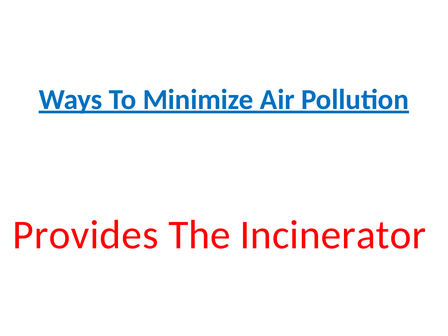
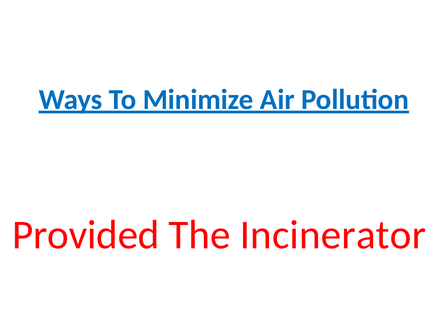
Provides: Provides -> Provided
